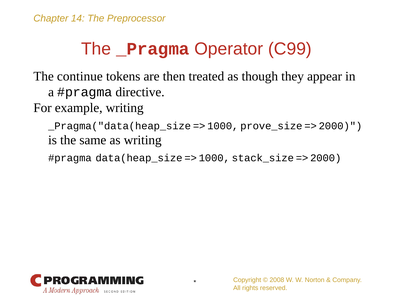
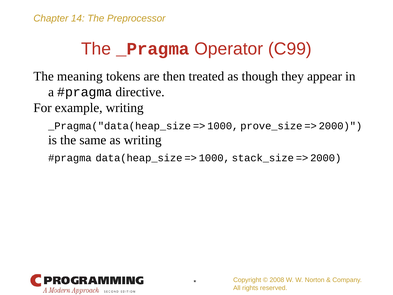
continue: continue -> meaning
